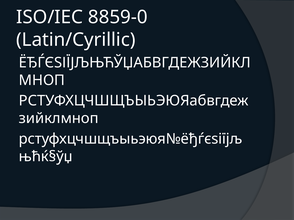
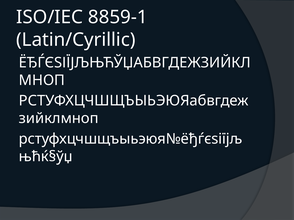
8859-0: 8859-0 -> 8859-1
